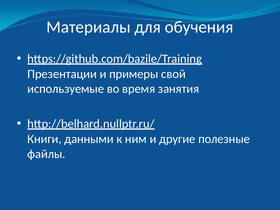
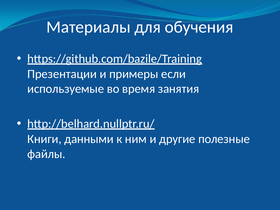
свой: свой -> если
